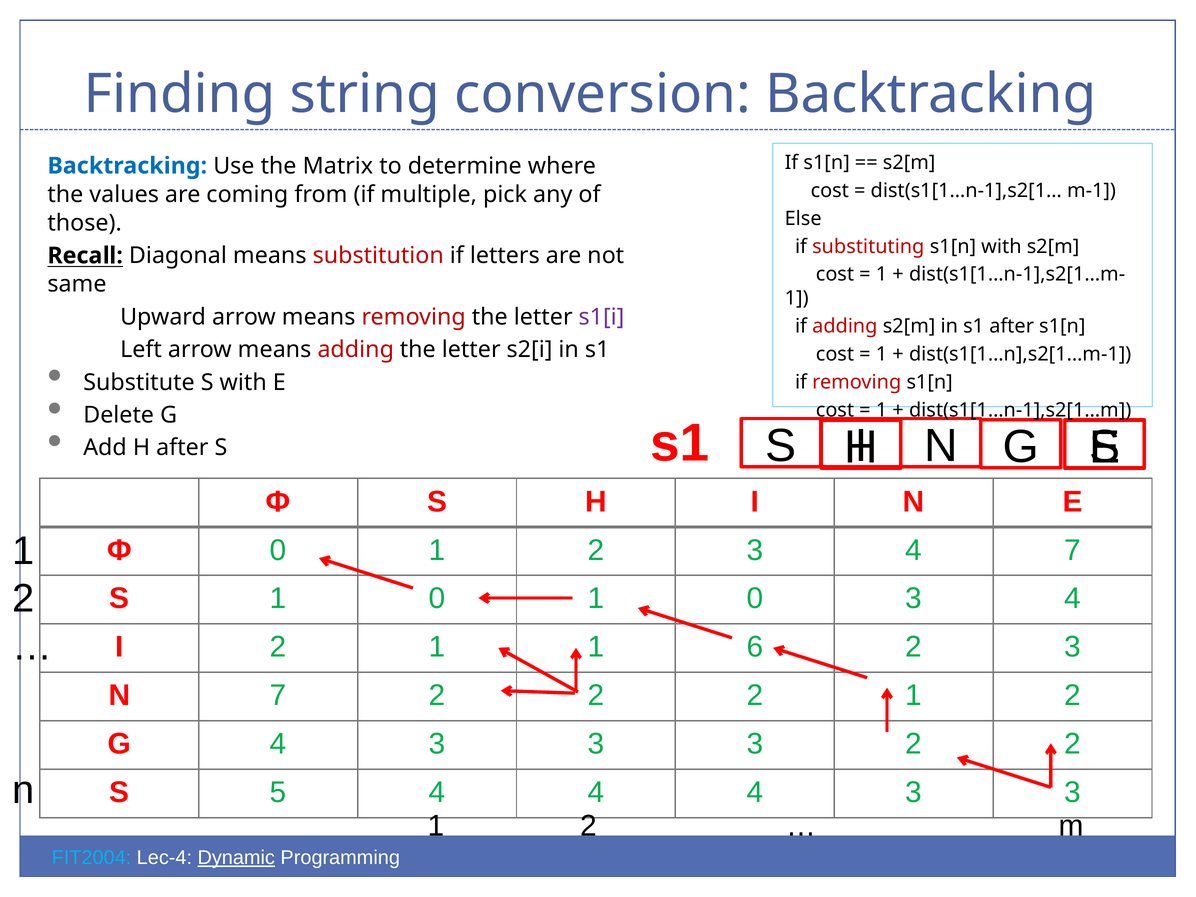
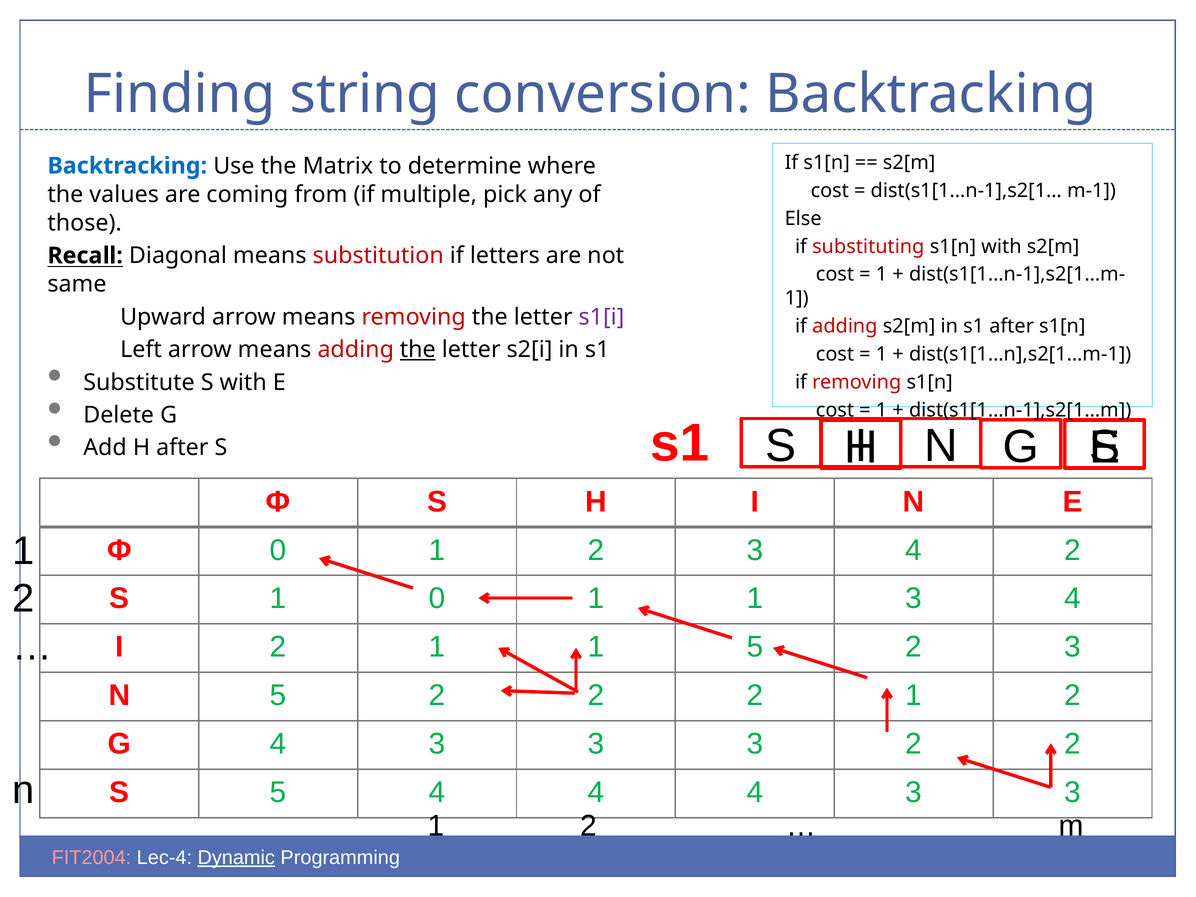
the at (418, 350) underline: none -> present
4 7: 7 -> 2
0 1 0: 0 -> 1
1 6: 6 -> 5
N 7: 7 -> 5
FIT2004 colour: light blue -> pink
